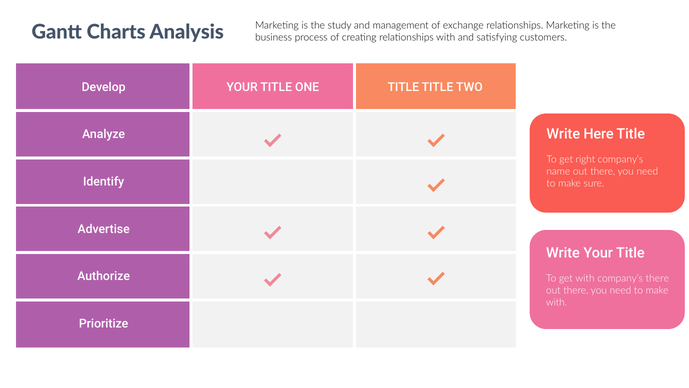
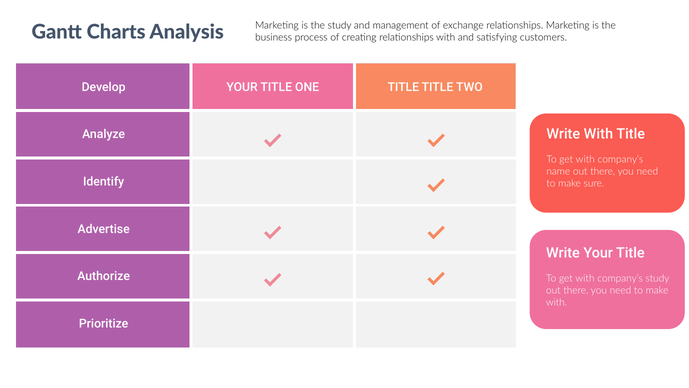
Write Here: Here -> With
right at (585, 159): right -> with
company’s there: there -> study
